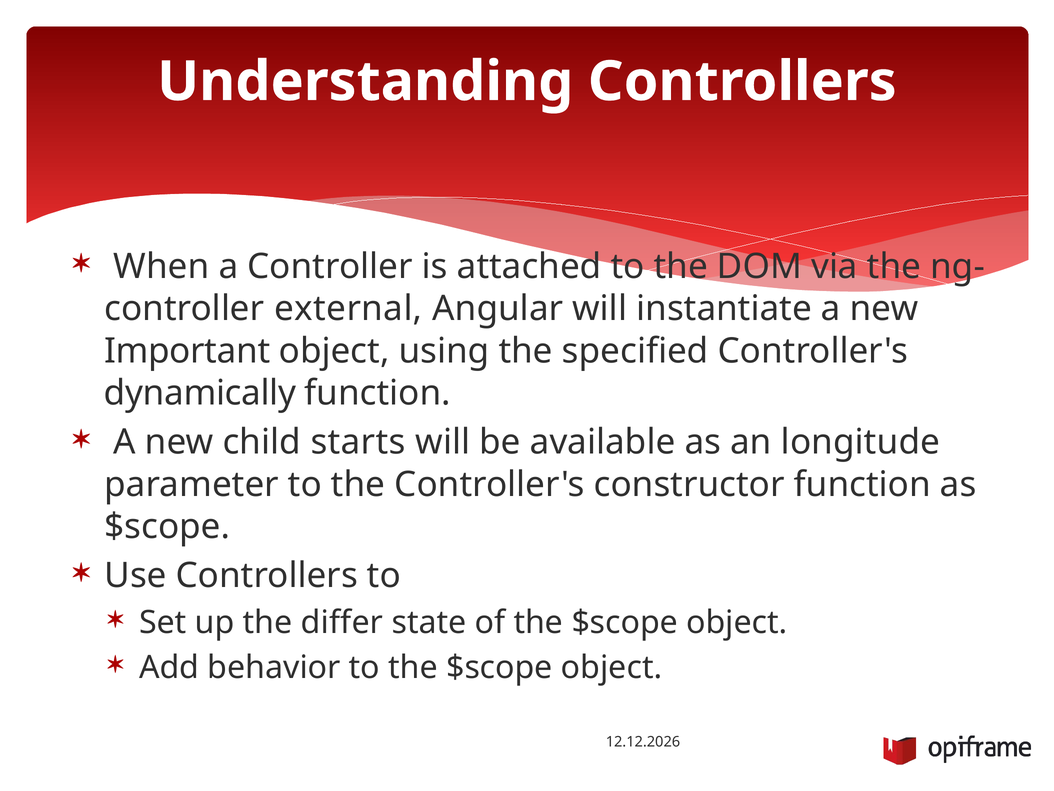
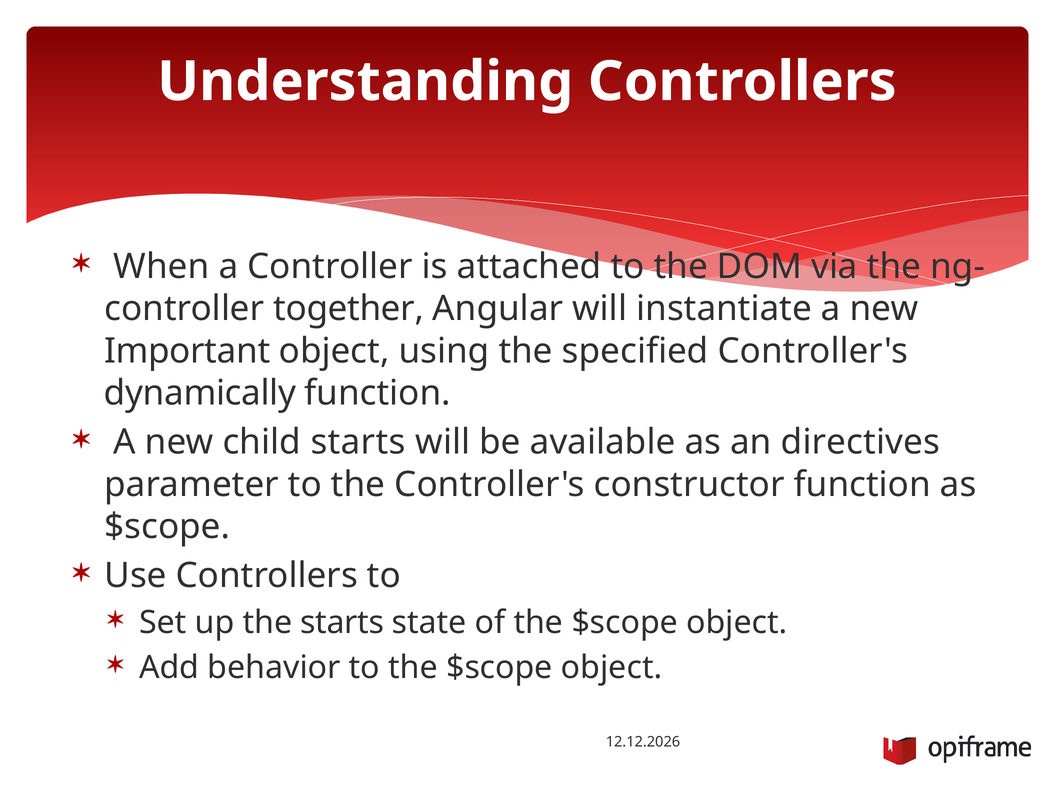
external: external -> together
longitude: longitude -> directives
the differ: differ -> starts
